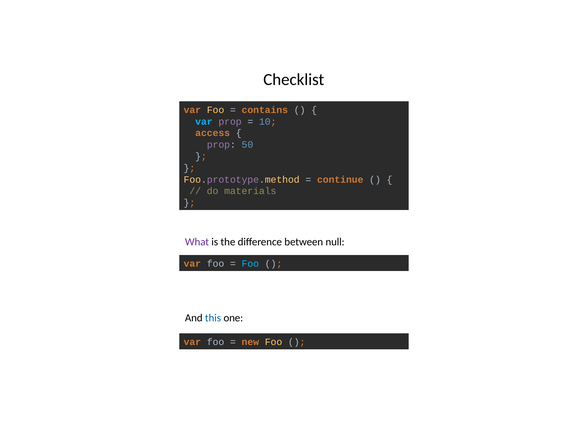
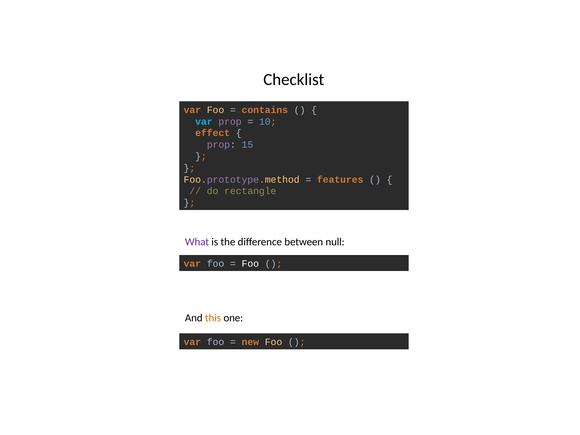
access: access -> effect
50: 50 -> 15
continue: continue -> features
materials: materials -> rectangle
Foo at (250, 264) colour: light blue -> white
this colour: blue -> orange
